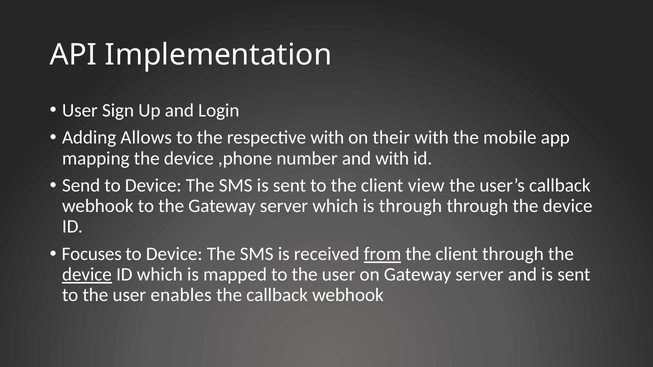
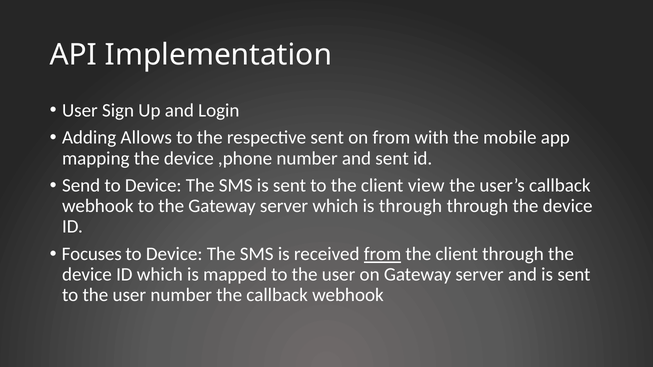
respective with: with -> sent
on their: their -> from
and with: with -> sent
device at (87, 275) underline: present -> none
user enables: enables -> number
